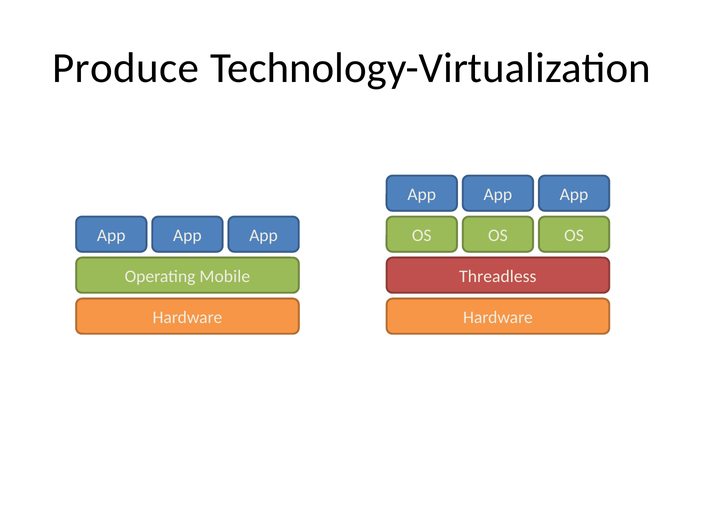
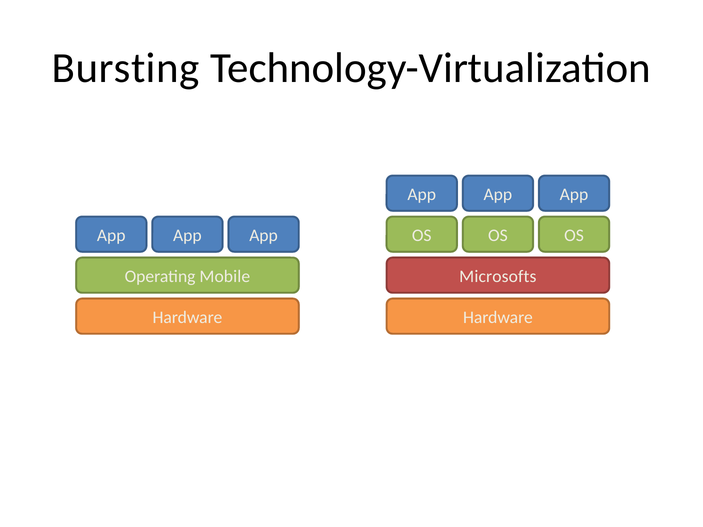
Produce: Produce -> Bursting
Threadless: Threadless -> Microsofts
